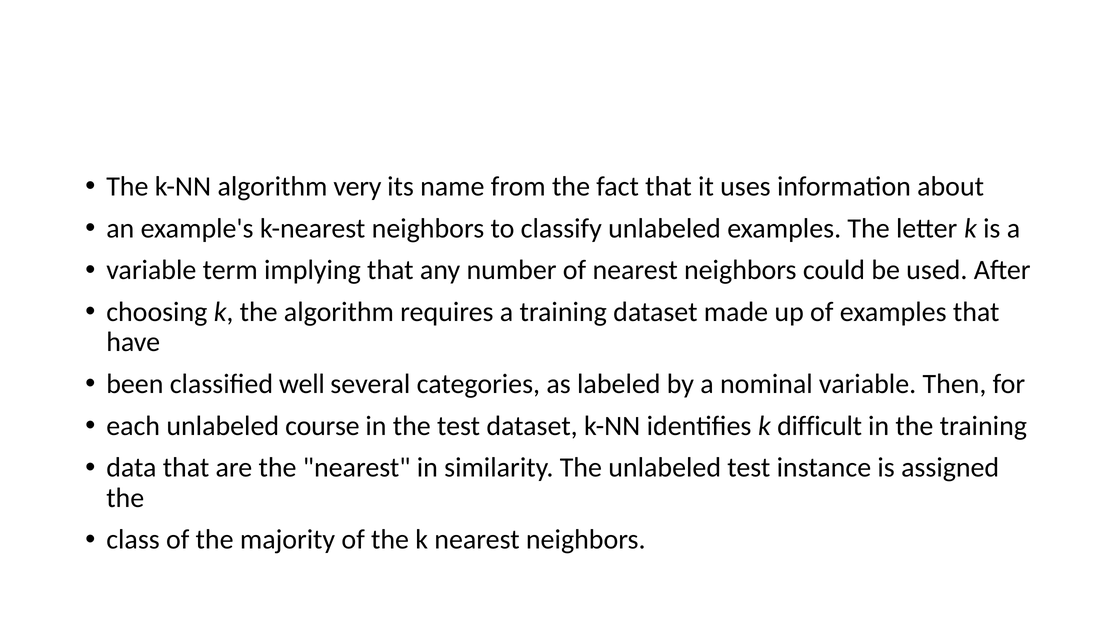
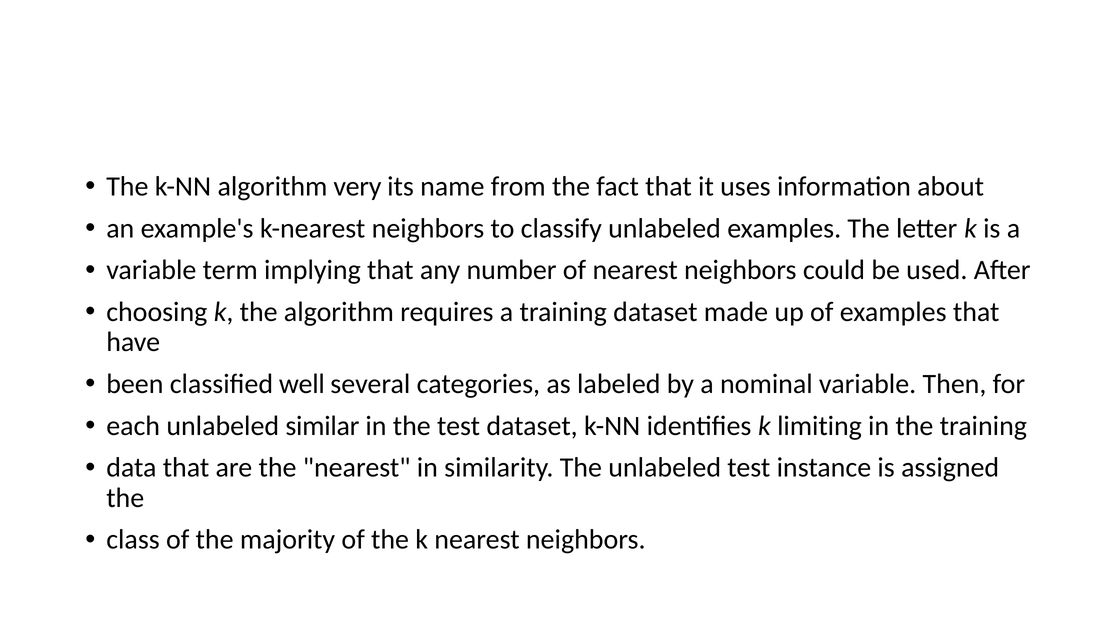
course: course -> similar
difficult: difficult -> limiting
